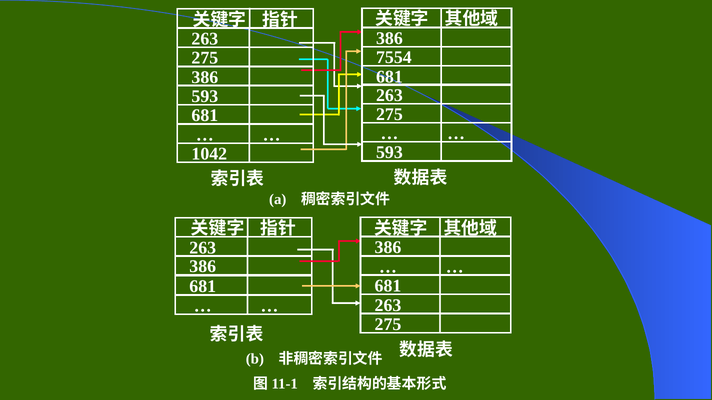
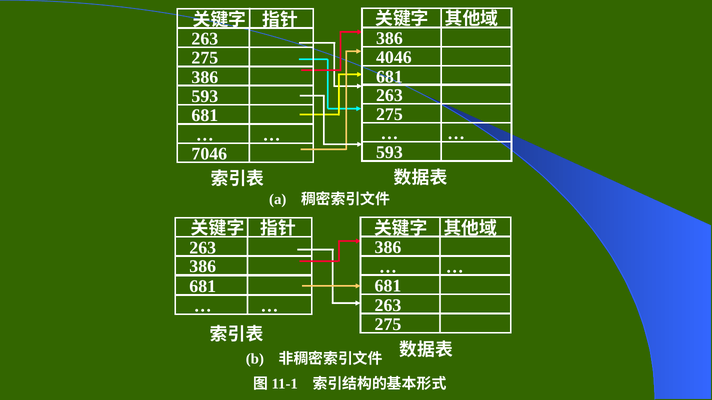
7554: 7554 -> 4046
1042: 1042 -> 7046
